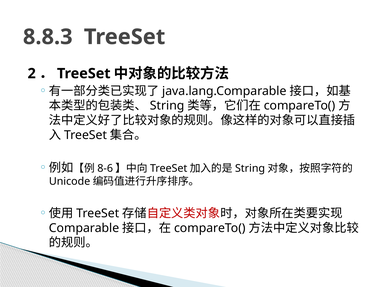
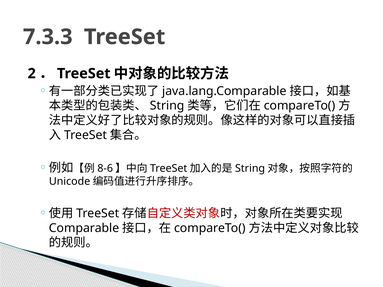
8.8.3: 8.8.3 -> 7.3.3
